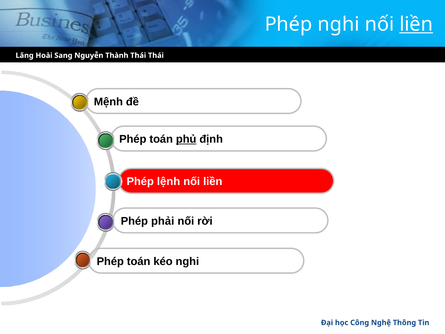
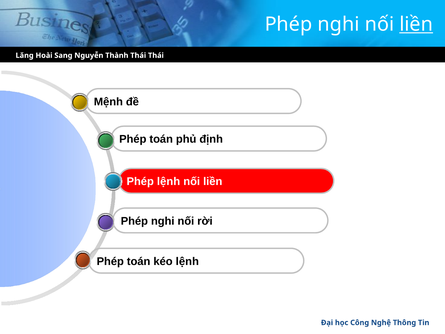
phủ underline: present -> none
phải at (163, 221): phải -> nghi
kéo nghi: nghi -> lệnh
